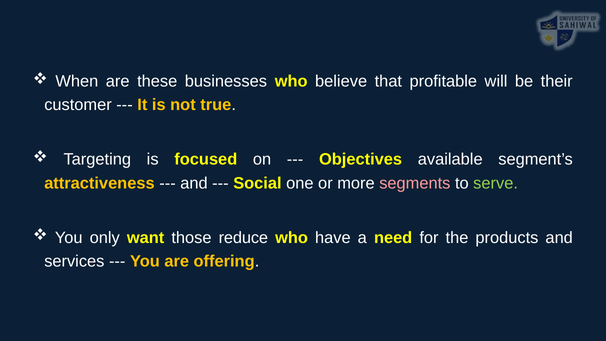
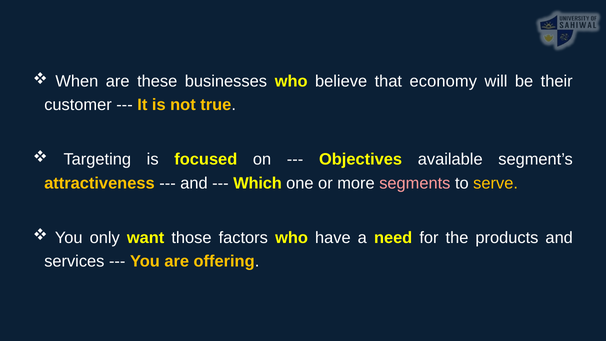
profitable: profitable -> economy
Social: Social -> Which
serve colour: light green -> yellow
reduce: reduce -> factors
